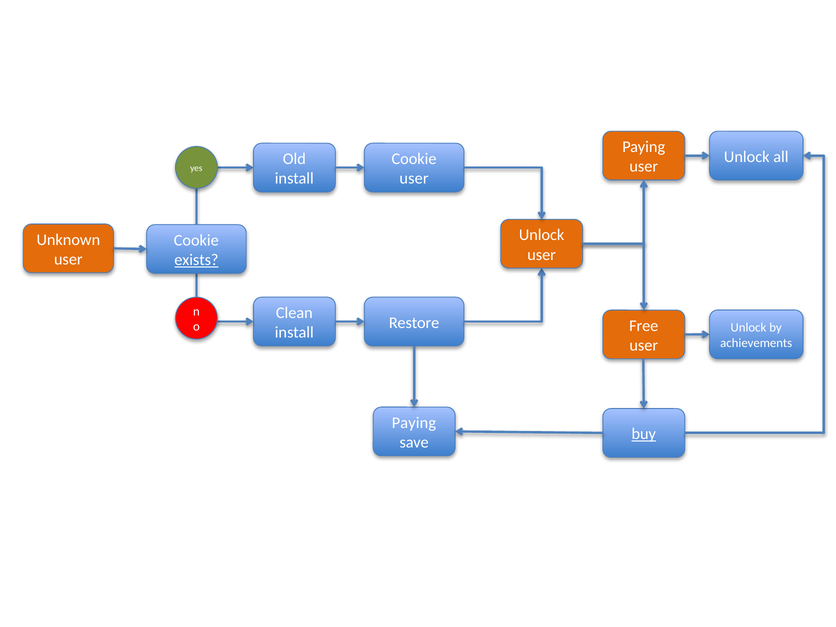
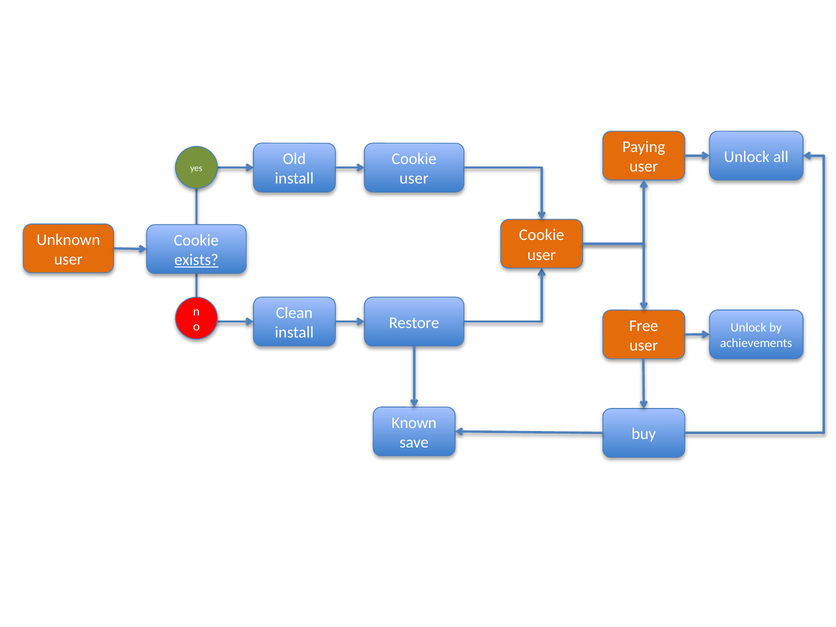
Unlock at (542, 235): Unlock -> Cookie
Paying at (414, 423): Paying -> Known
buy underline: present -> none
